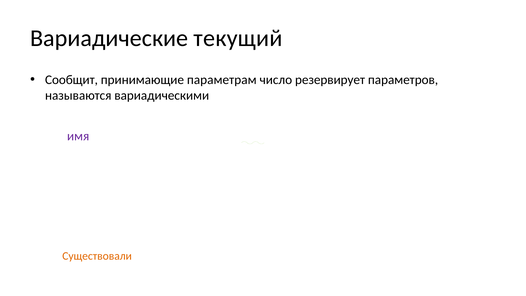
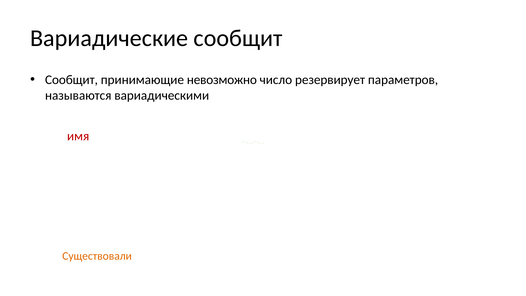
Вариадические текущий: текущий -> сообщит
параметрам: параметрам -> невозможно
имя colour: purple -> red
